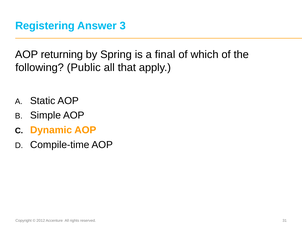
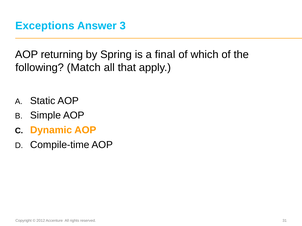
Registering: Registering -> Exceptions
Public: Public -> Match
